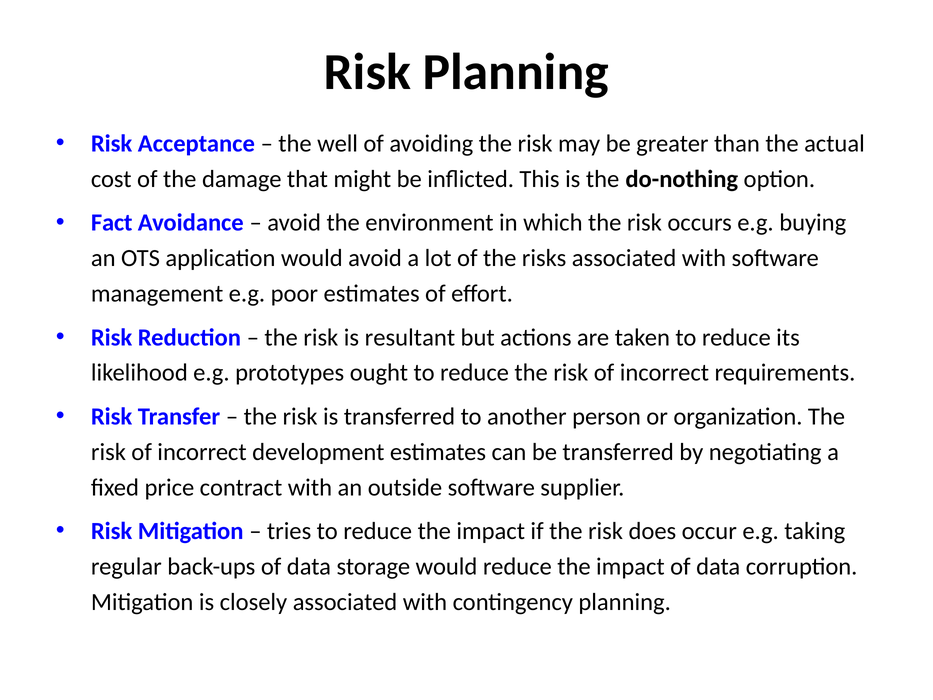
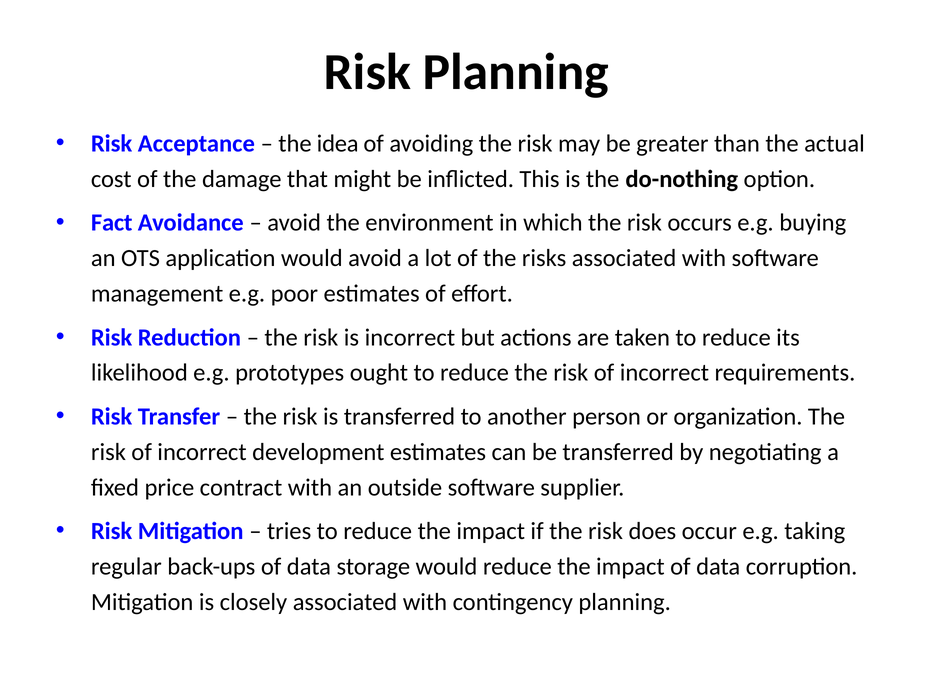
well: well -> idea
is resultant: resultant -> incorrect
